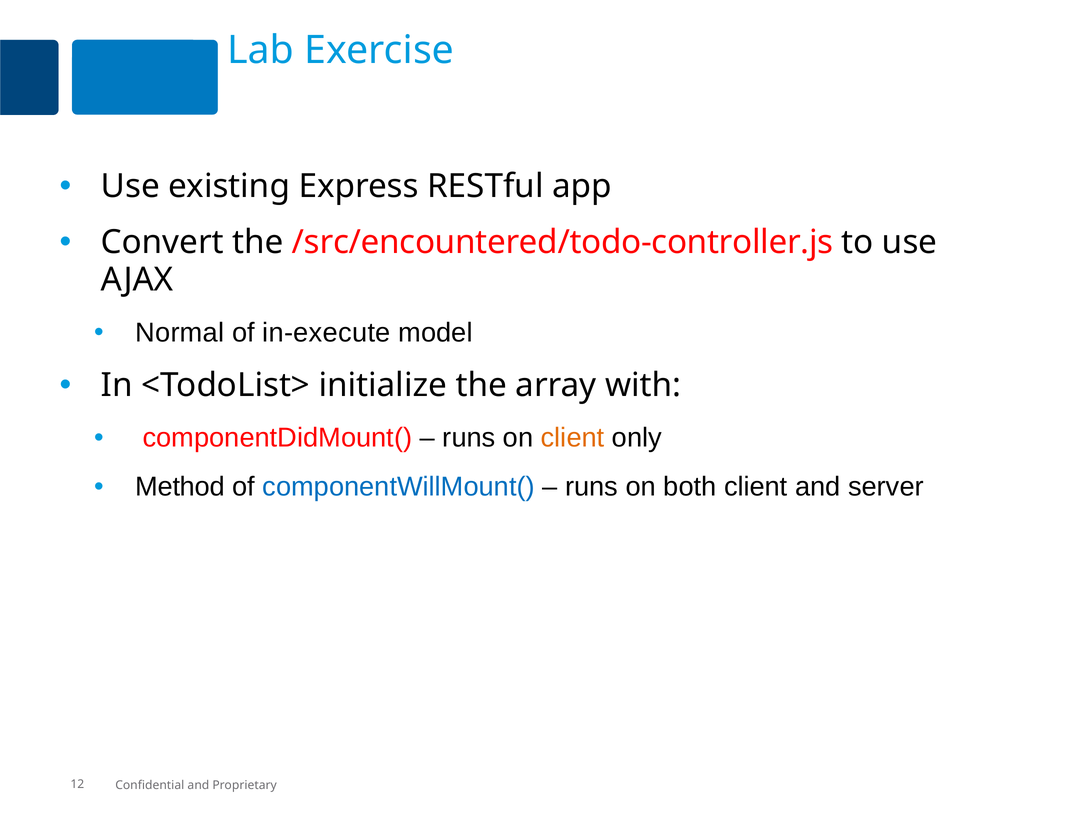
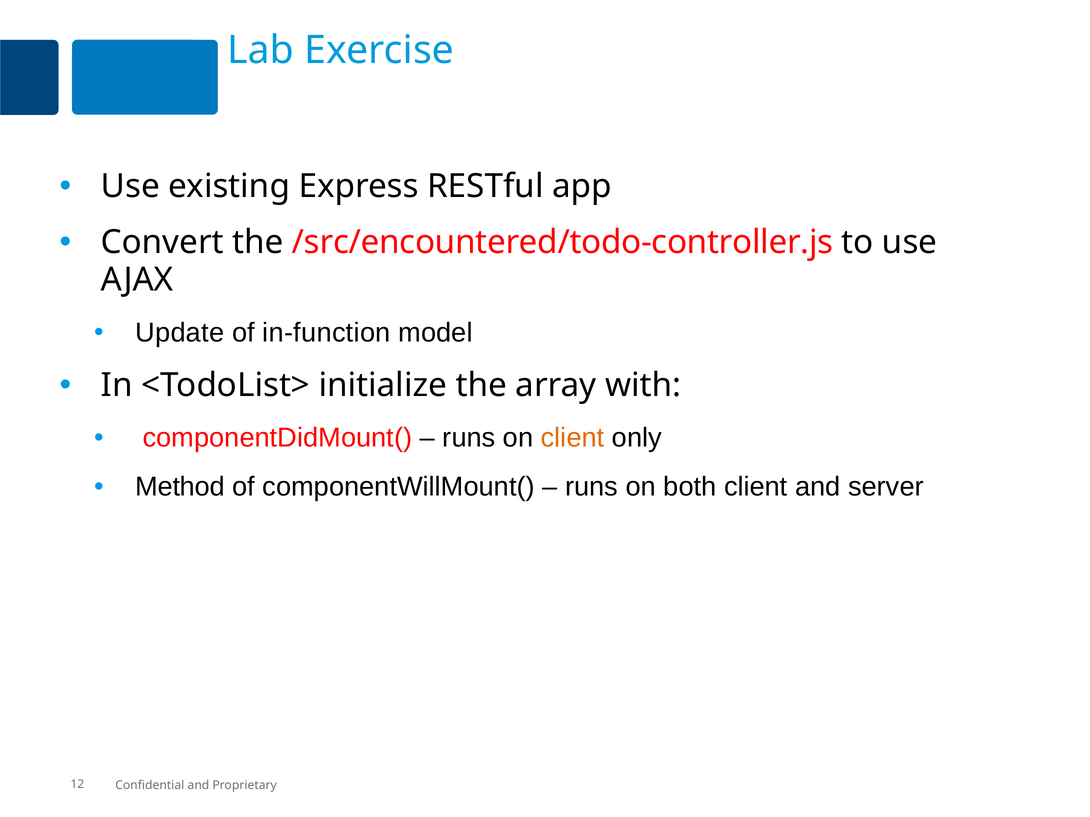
Normal: Normal -> Update
in-execute: in-execute -> in-function
componentWillMount( colour: blue -> black
